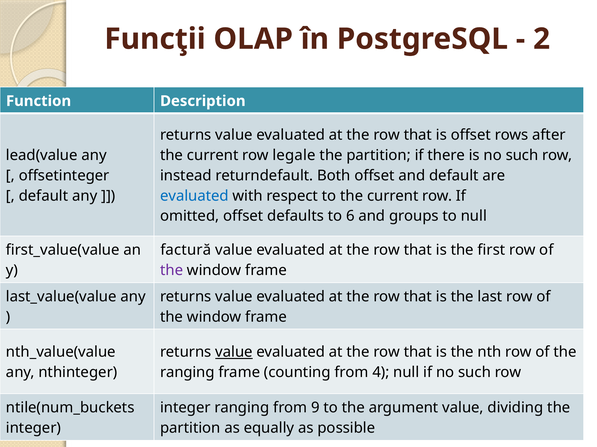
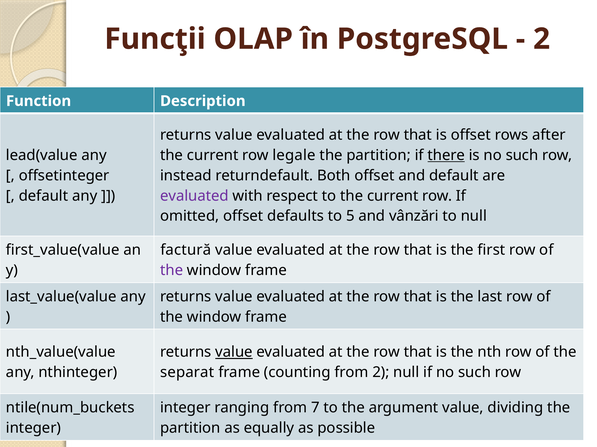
there underline: none -> present
evaluated at (194, 196) colour: blue -> purple
6: 6 -> 5
groups: groups -> vânzări
ranging at (187, 373): ranging -> separat
from 4: 4 -> 2
9: 9 -> 7
